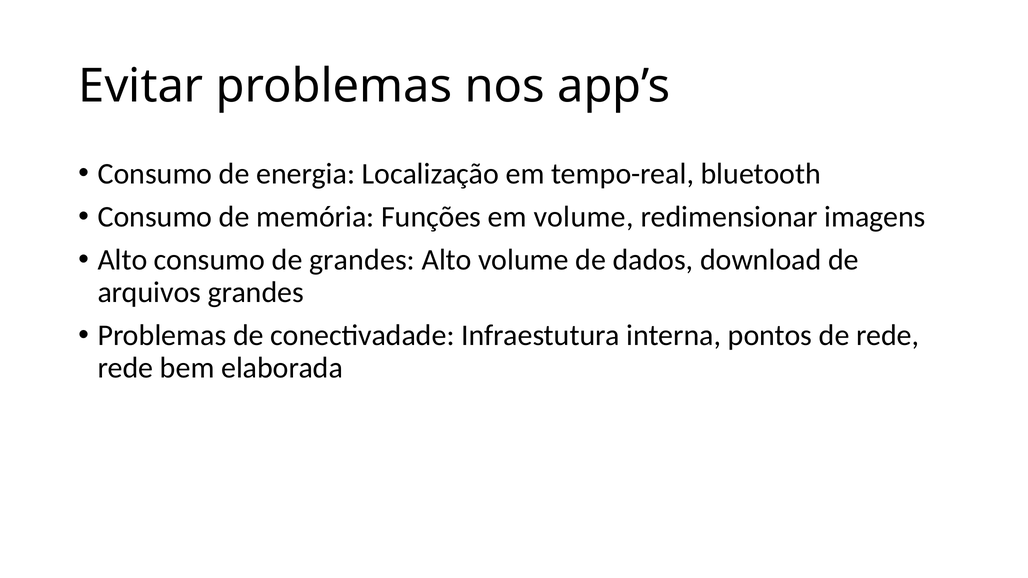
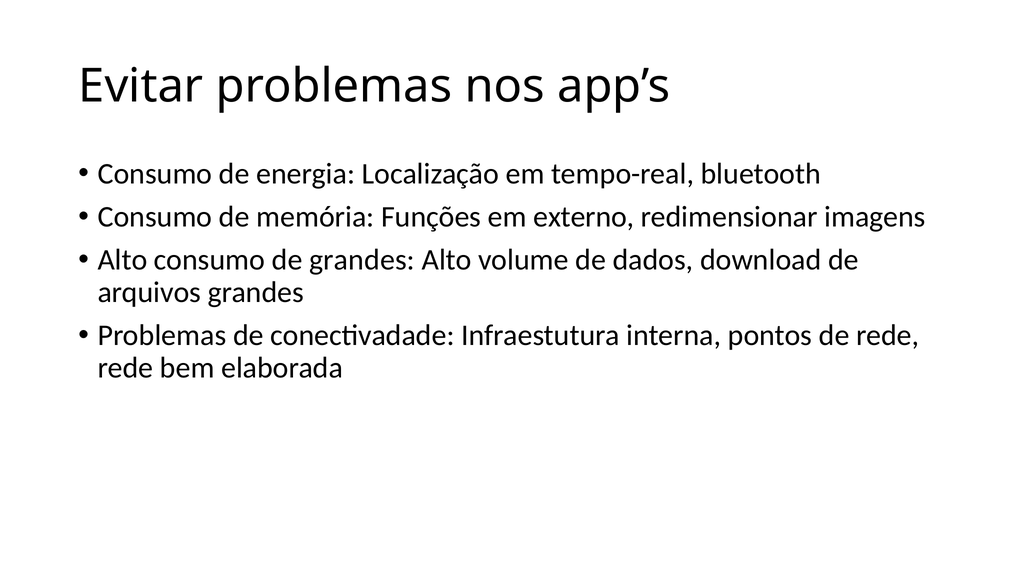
em volume: volume -> externo
